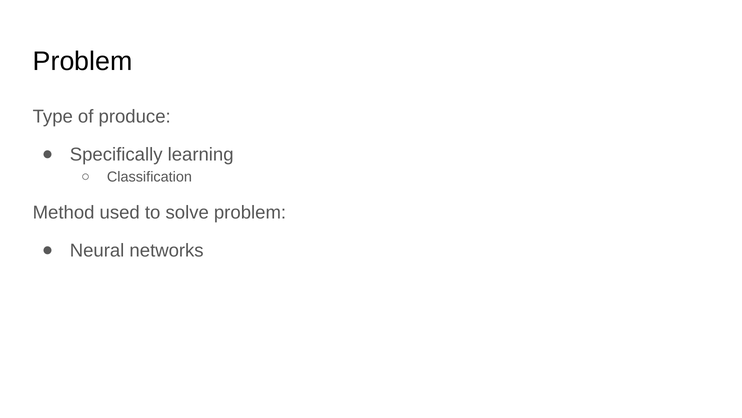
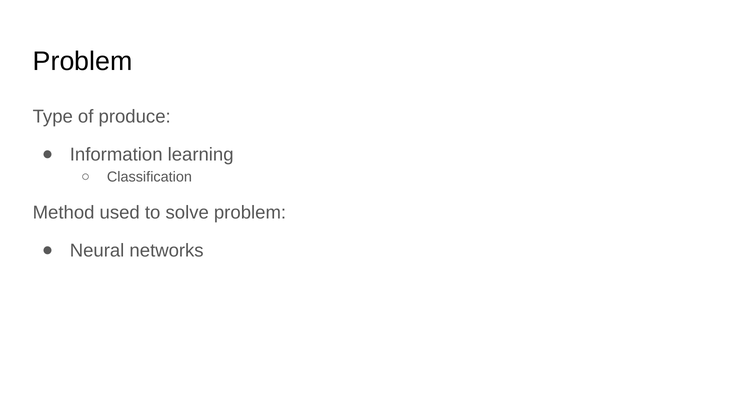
Specifically: Specifically -> Information
